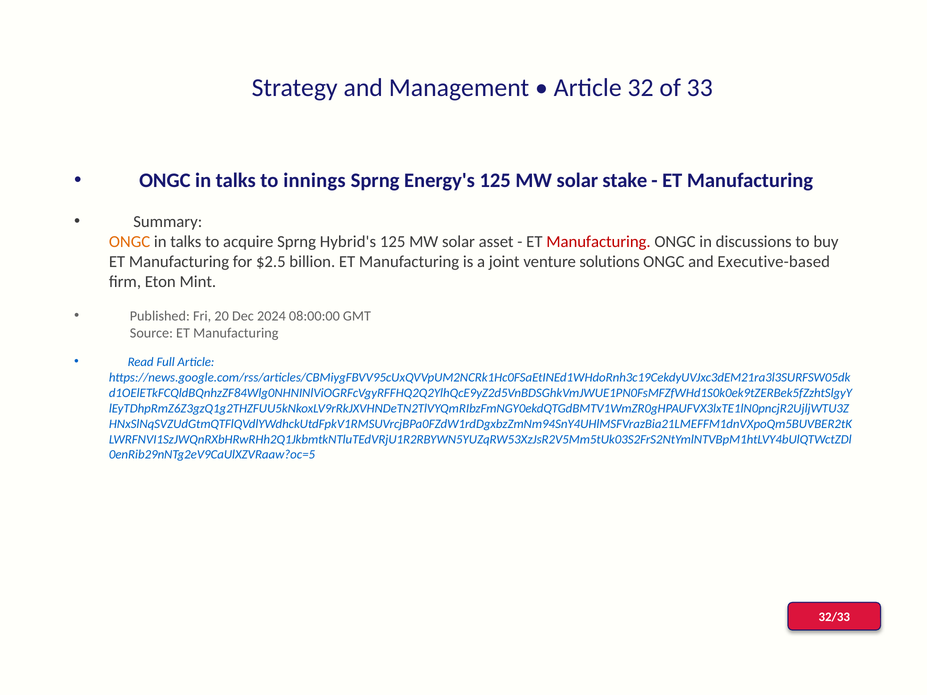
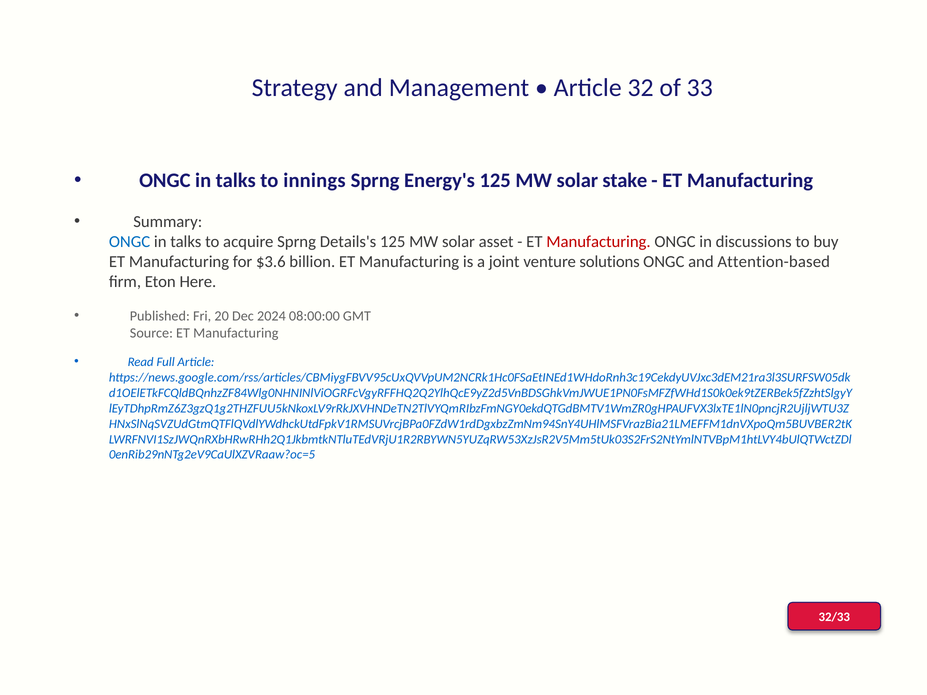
ONGC at (130, 242) colour: orange -> blue
Hybrid's: Hybrid's -> Details's
$2.5: $2.5 -> $3.6
Executive-based: Executive-based -> Attention-based
Mint: Mint -> Here
